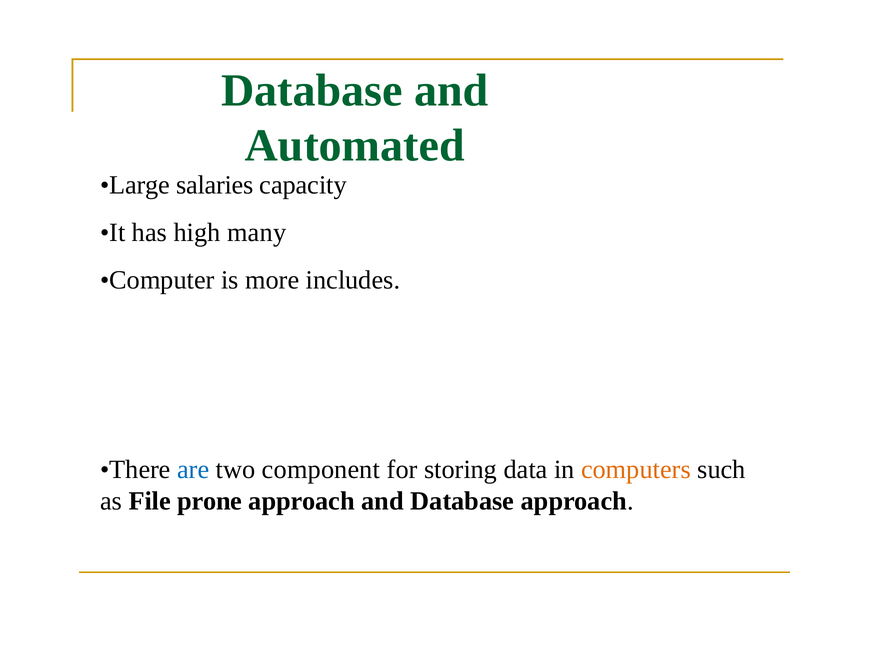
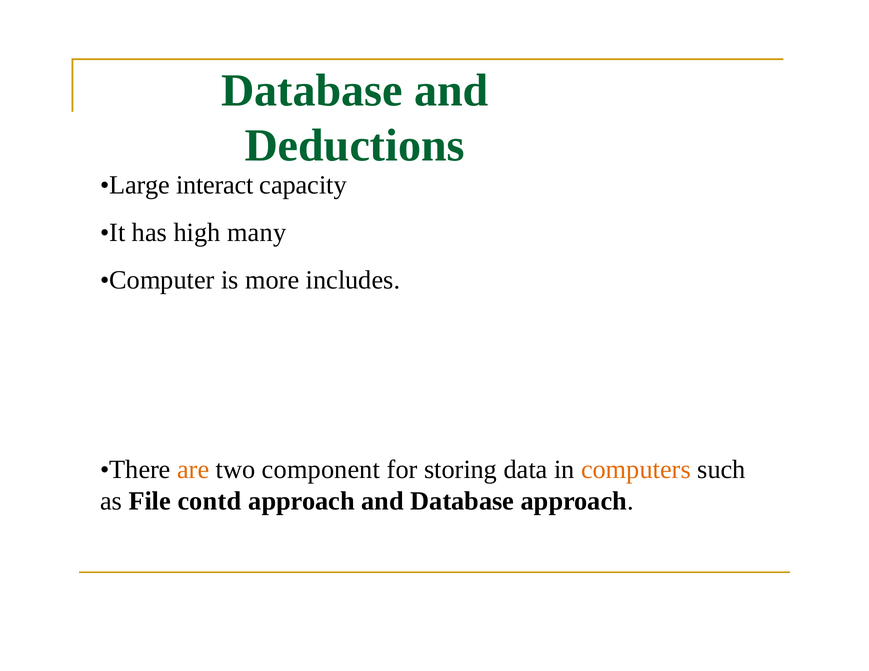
Automated: Automated -> Deductions
salaries: salaries -> interact
are colour: blue -> orange
prone: prone -> contd
